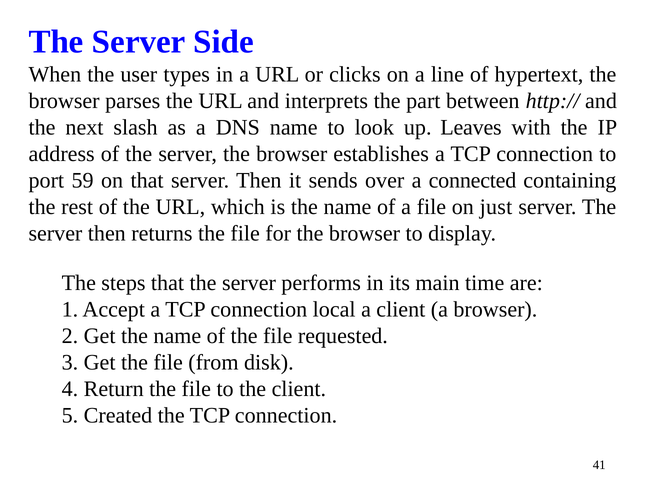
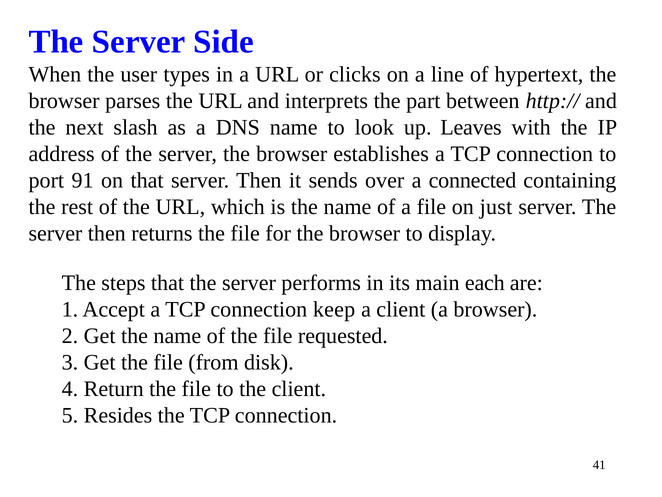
59: 59 -> 91
time: time -> each
local: local -> keep
Created: Created -> Resides
